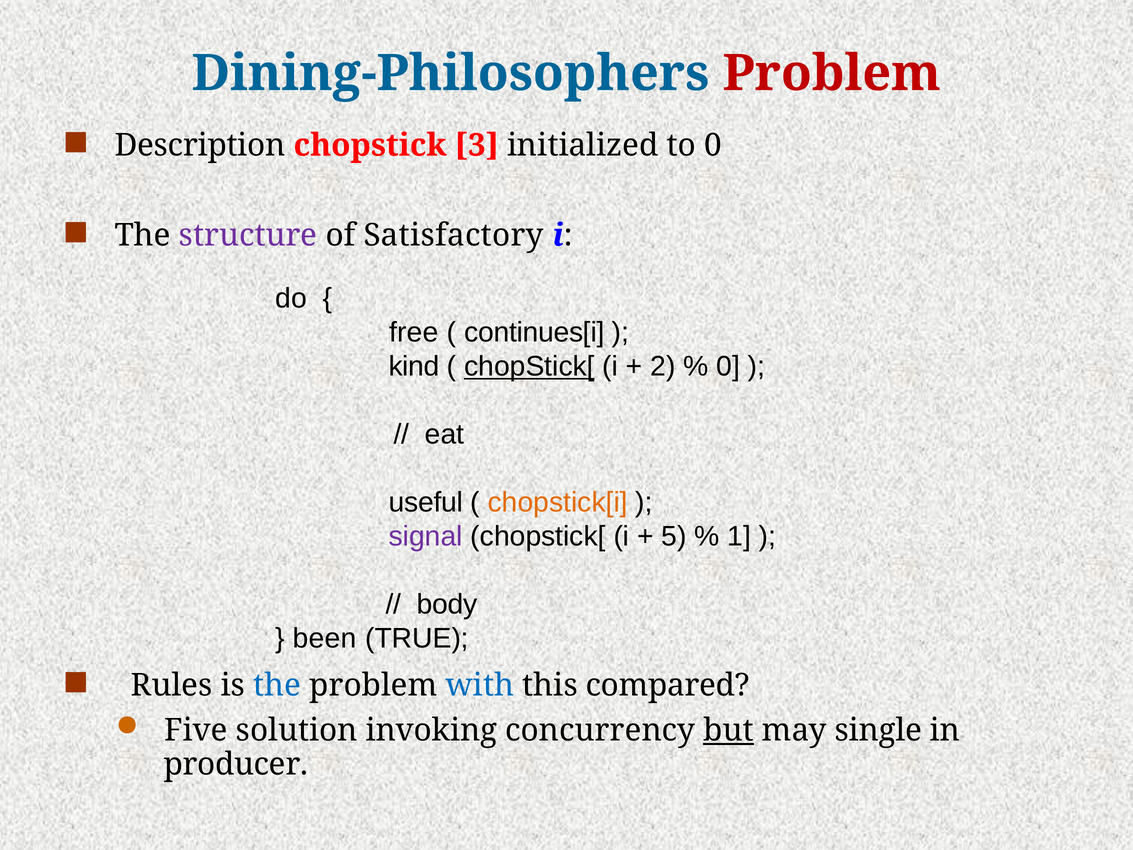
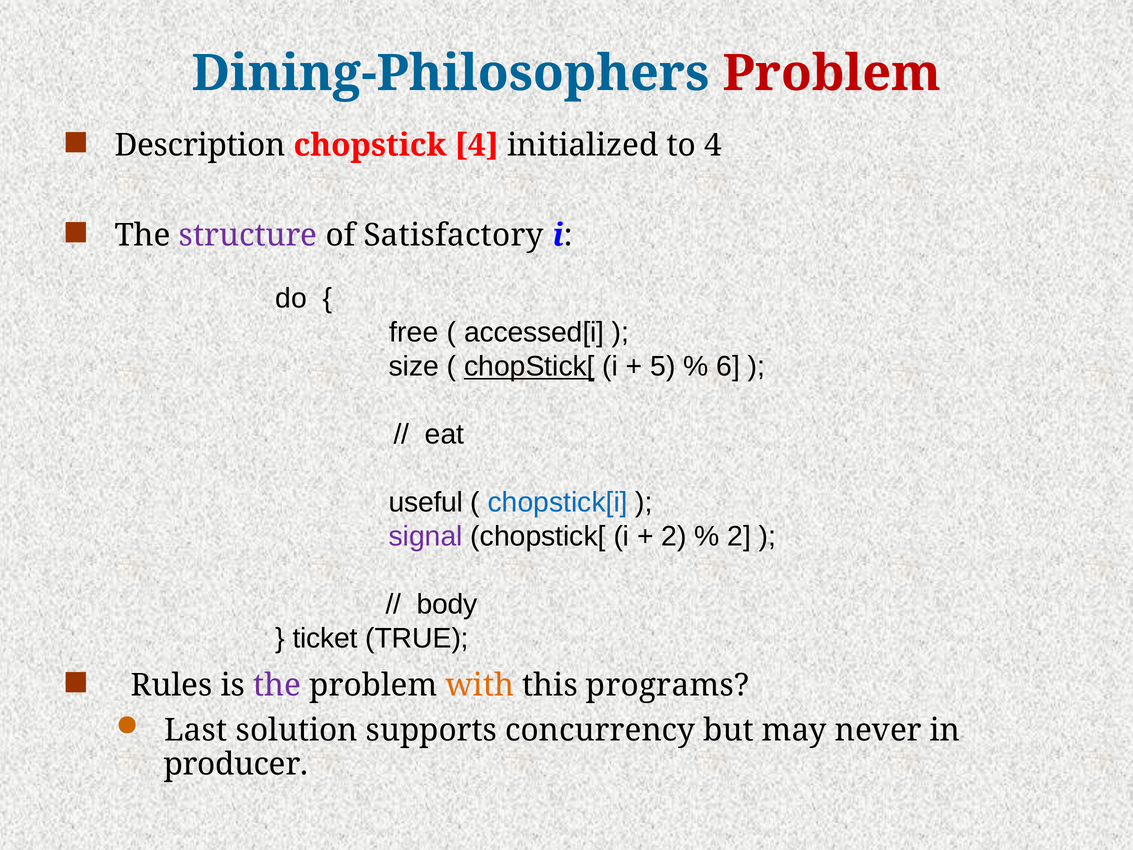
chopstick 3: 3 -> 4
to 0: 0 -> 4
continues[i: continues[i -> accessed[i
kind: kind -> size
2: 2 -> 5
0 at (728, 367): 0 -> 6
chopstick[i colour: orange -> blue
5 at (674, 536): 5 -> 2
1 at (739, 536): 1 -> 2
been: been -> ticket
the at (277, 685) colour: blue -> purple
with colour: blue -> orange
compared: compared -> programs
Five: Five -> Last
invoking: invoking -> supports
but underline: present -> none
single: single -> never
